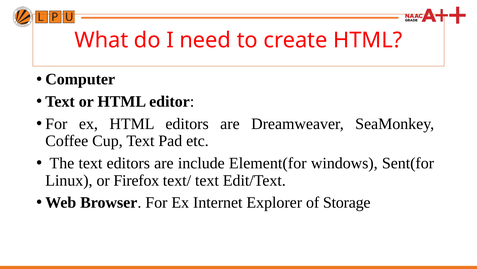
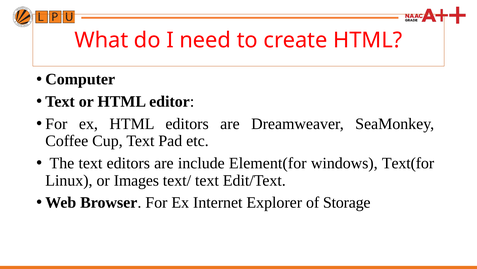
Sent(for: Sent(for -> Text(for
Firefox: Firefox -> Images
